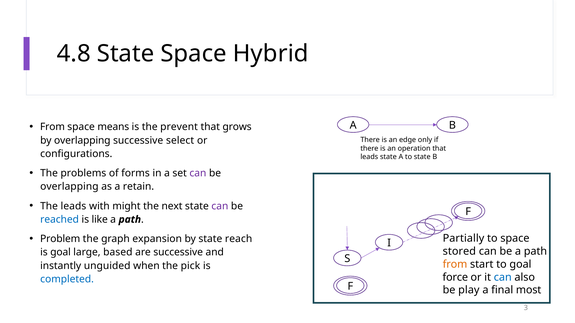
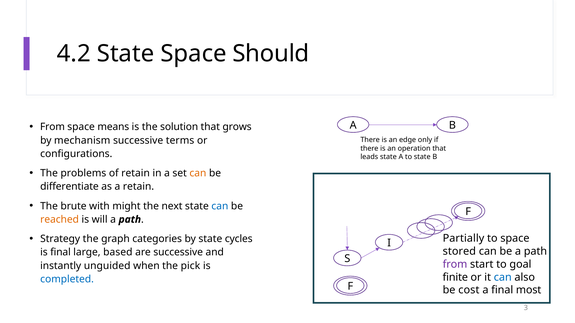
4.8: 4.8 -> 4.2
Hybrid: Hybrid -> Should
prevent: prevent -> solution
by overlapping: overlapping -> mechanism
select: select -> terms
of forms: forms -> retain
can at (198, 173) colour: purple -> orange
overlapping at (69, 187): overlapping -> differentiate
The leads: leads -> brute
can at (220, 206) colour: purple -> blue
reached colour: blue -> orange
like: like -> will
Problem: Problem -> Strategy
expansion: expansion -> categories
reach: reach -> cycles
is goal: goal -> final
from at (455, 265) colour: orange -> purple
force: force -> finite
play: play -> cost
